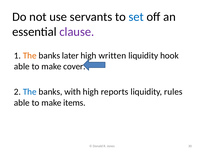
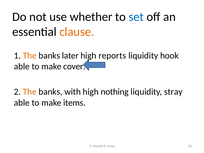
servants: servants -> whether
clause colour: purple -> orange
written: written -> reports
The at (30, 92) colour: blue -> orange
reports: reports -> nothing
rules: rules -> stray
